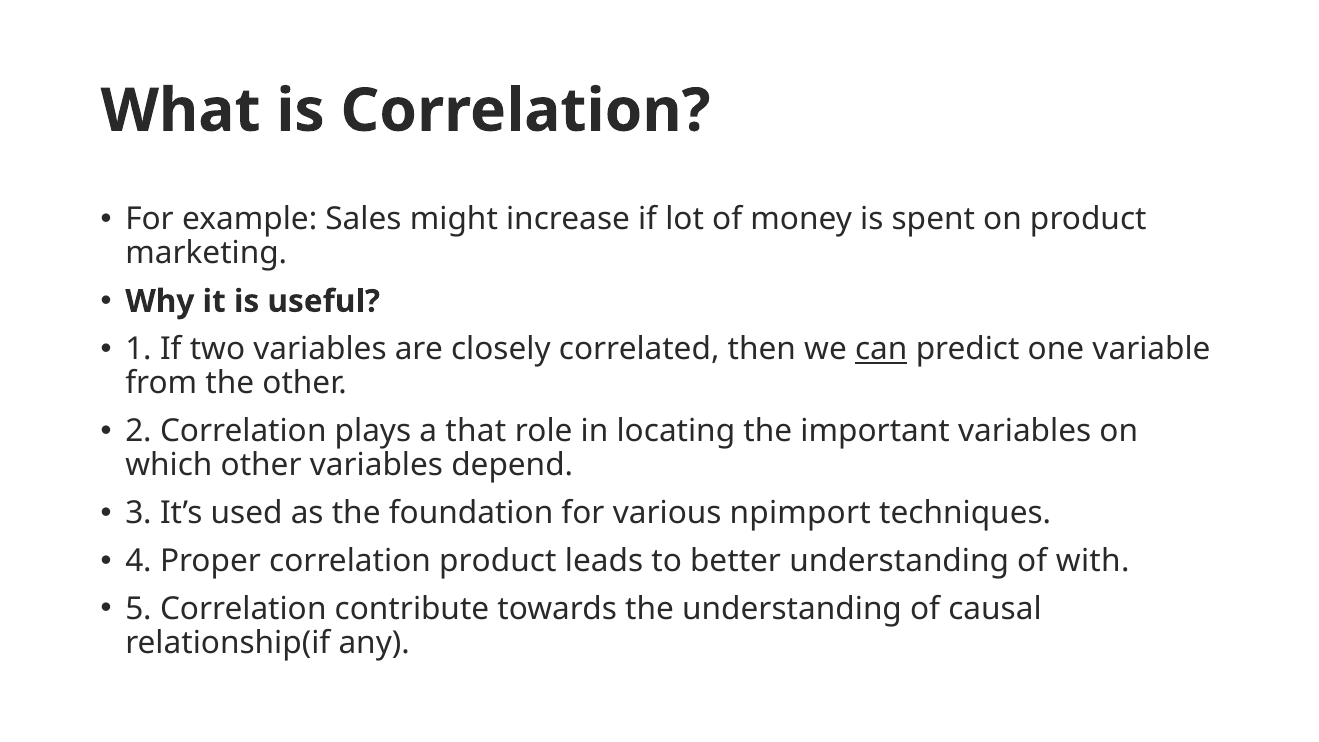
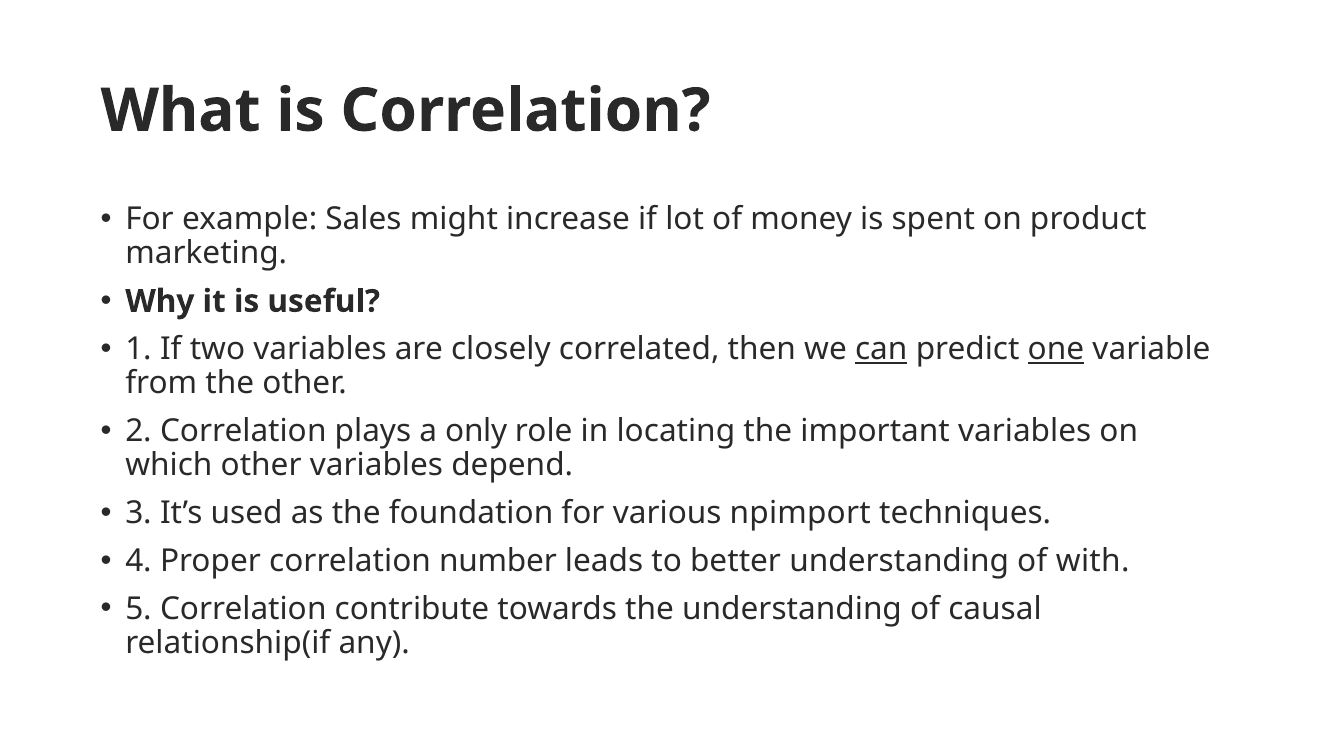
one underline: none -> present
that: that -> only
correlation product: product -> number
